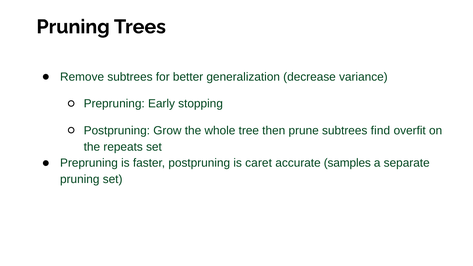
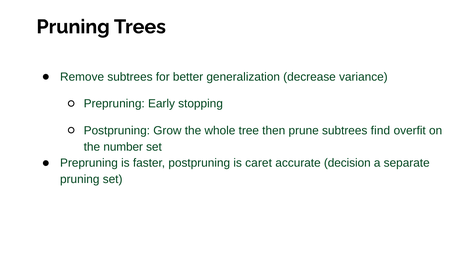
repeats: repeats -> number
samples: samples -> decision
